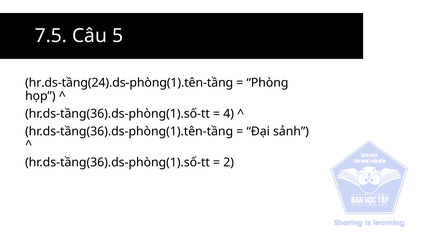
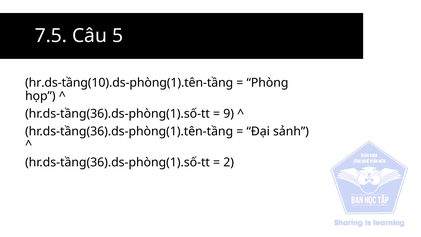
hr.ds-tầng(24).ds-phòng(1).tên-tầng: hr.ds-tầng(24).ds-phòng(1).tên-tầng -> hr.ds-tầng(10).ds-phòng(1).tên-tầng
4: 4 -> 9
